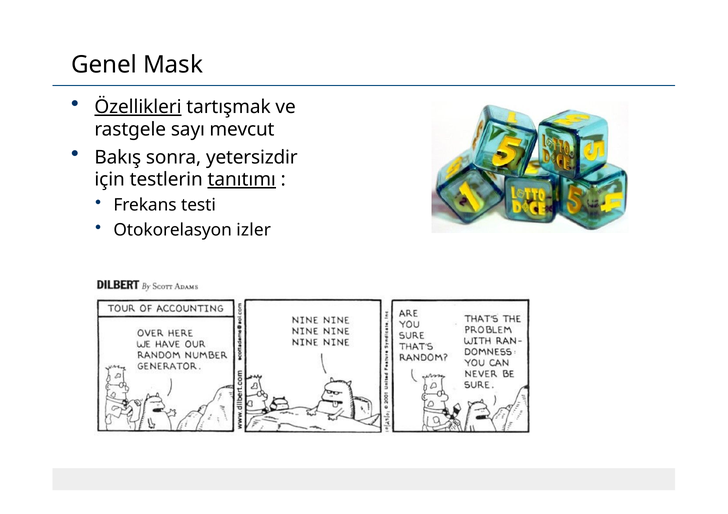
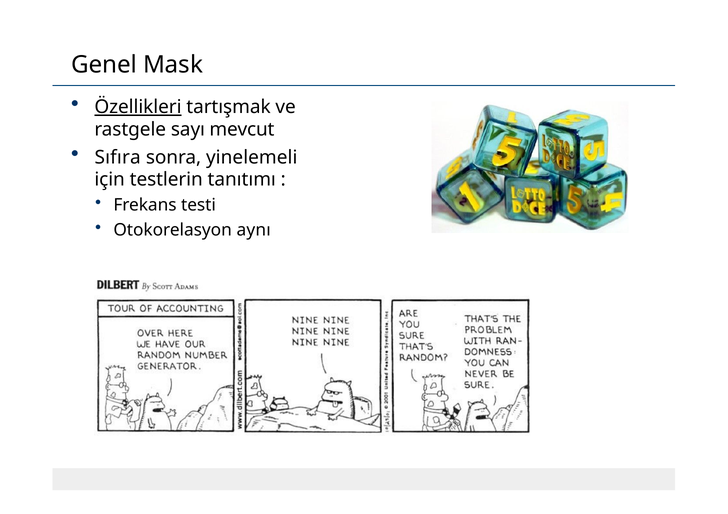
Bakış: Bakış -> Sıfıra
yetersizdir: yetersizdir -> yinelemeli
tanıtımı underline: present -> none
izler: izler -> aynı
